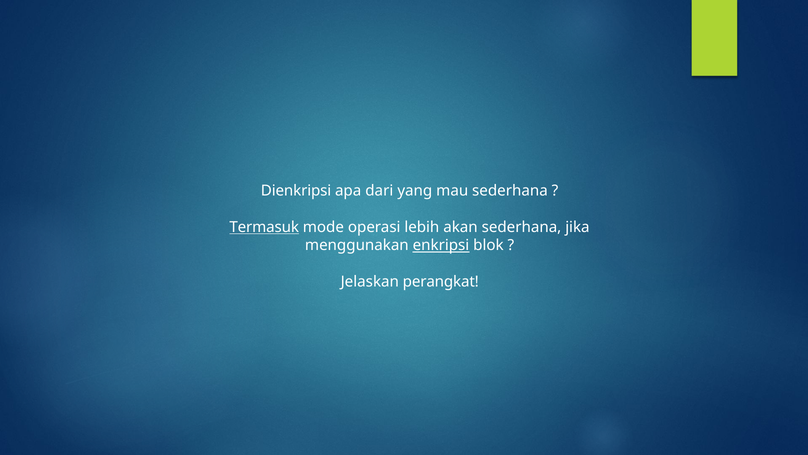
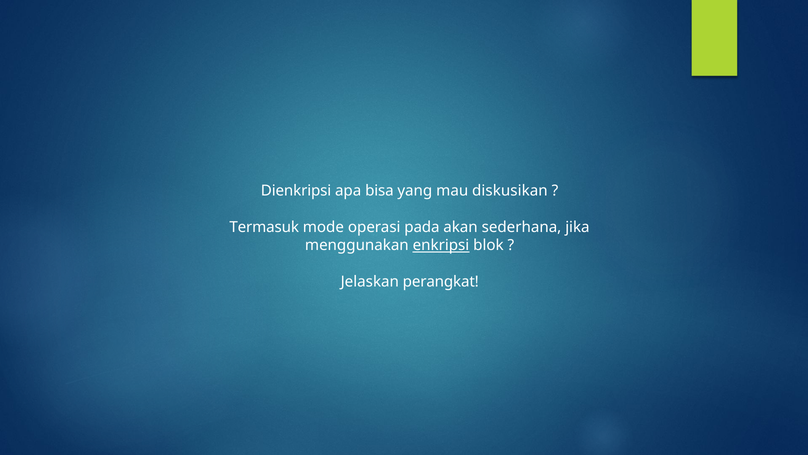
dari: dari -> bisa
mau sederhana: sederhana -> diskusikan
Termasuk underline: present -> none
lebih: lebih -> pada
